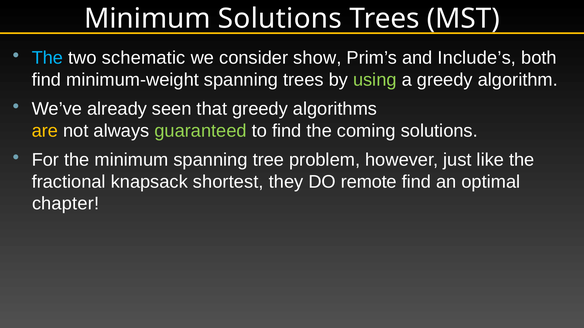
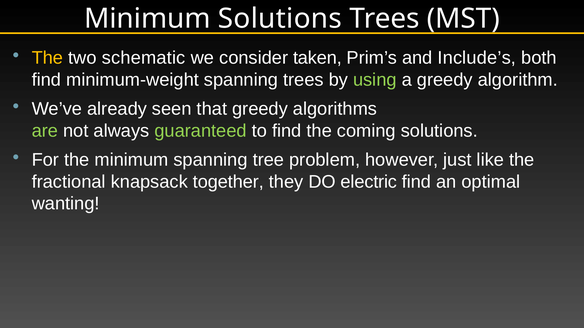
The at (47, 58) colour: light blue -> yellow
show: show -> taken
are colour: yellow -> light green
shortest: shortest -> together
remote: remote -> electric
chapter: chapter -> wanting
